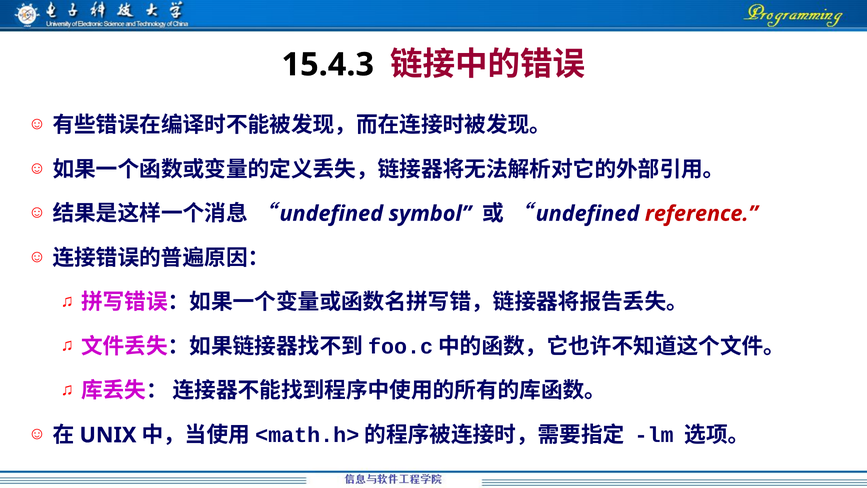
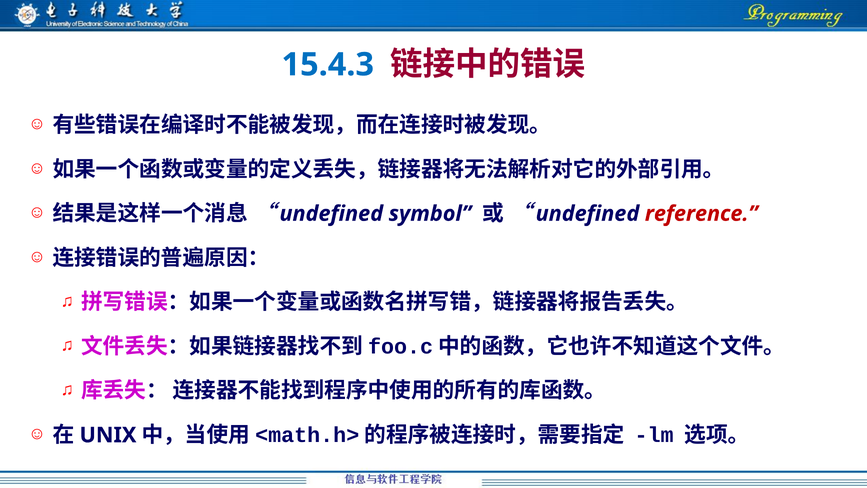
15.4.3 colour: black -> blue
